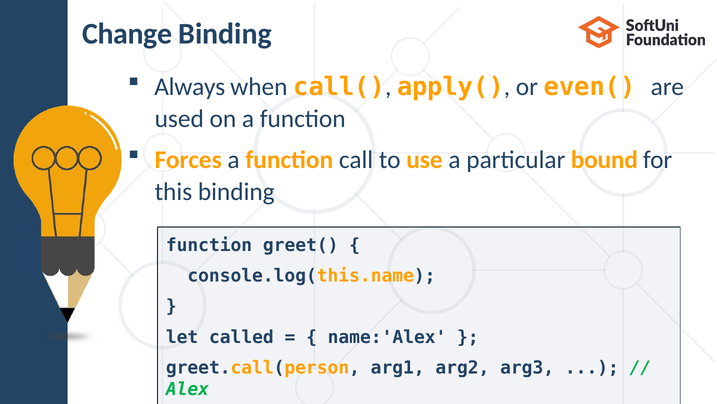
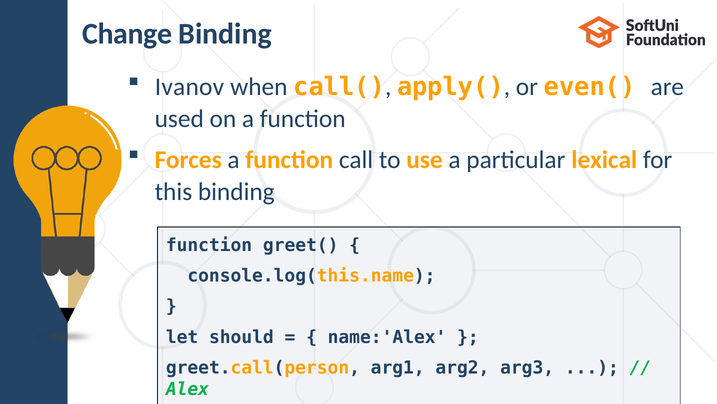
Always: Always -> Ivanov
bound: bound -> lexical
called: called -> should
